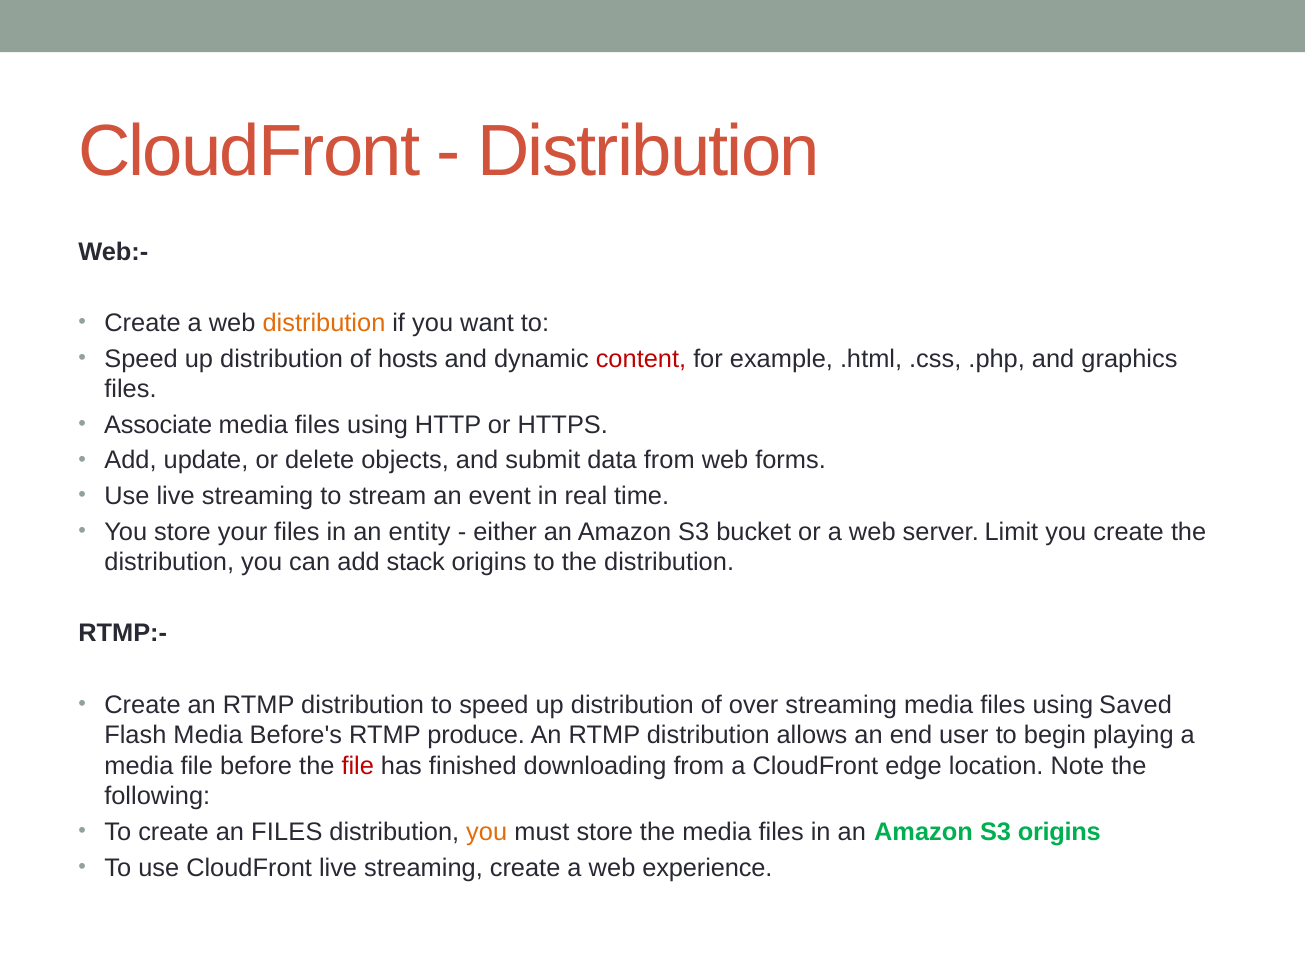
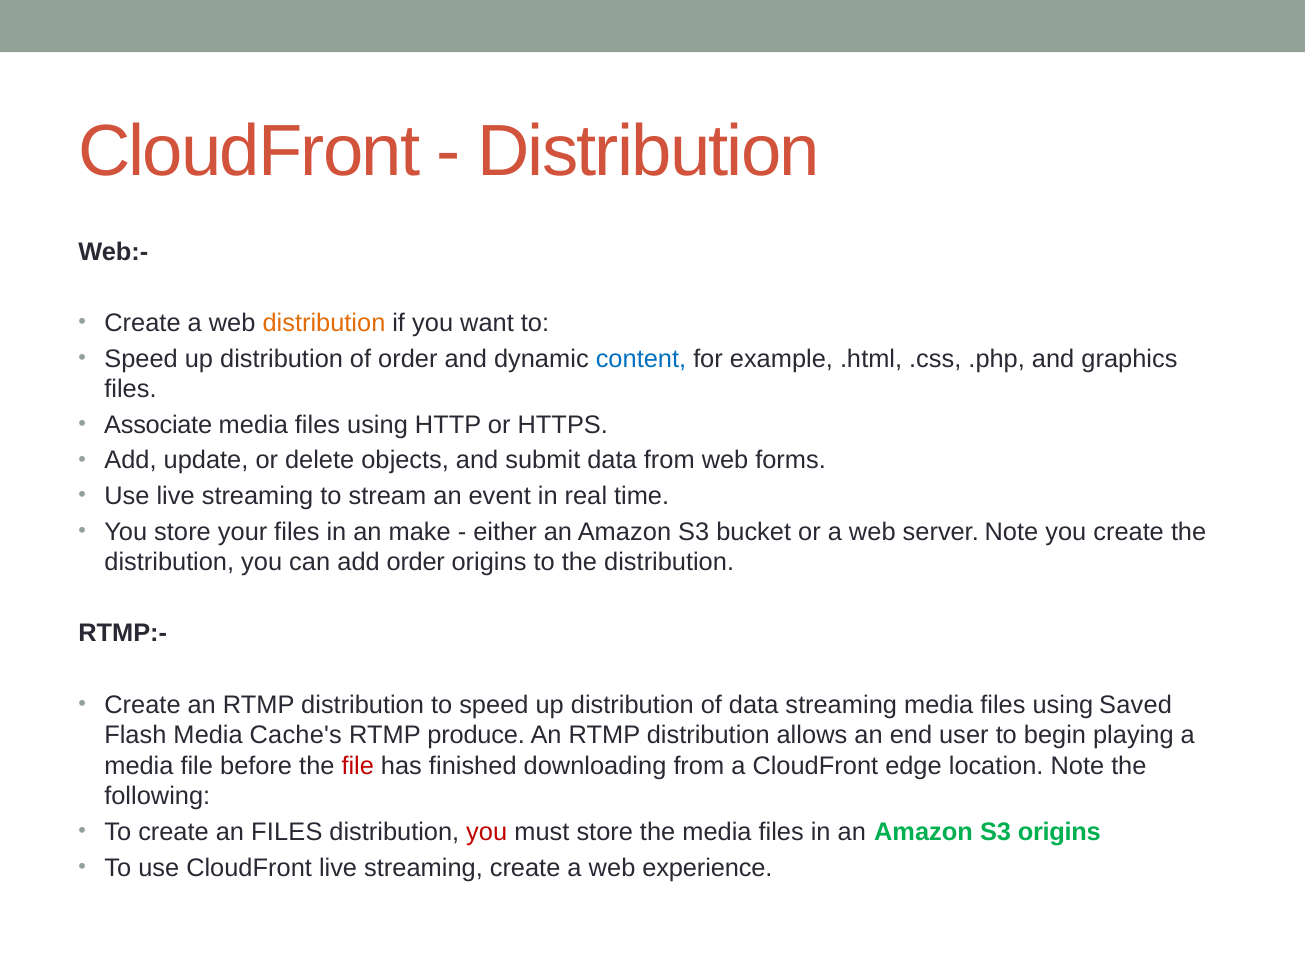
of hosts: hosts -> order
content colour: red -> blue
entity: entity -> make
server Limit: Limit -> Note
add stack: stack -> order
of over: over -> data
Before's: Before's -> Cache's
you at (487, 832) colour: orange -> red
